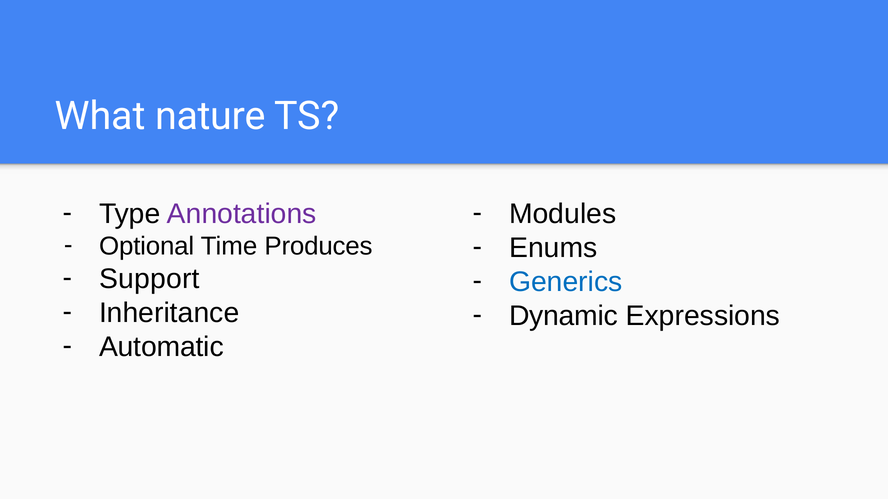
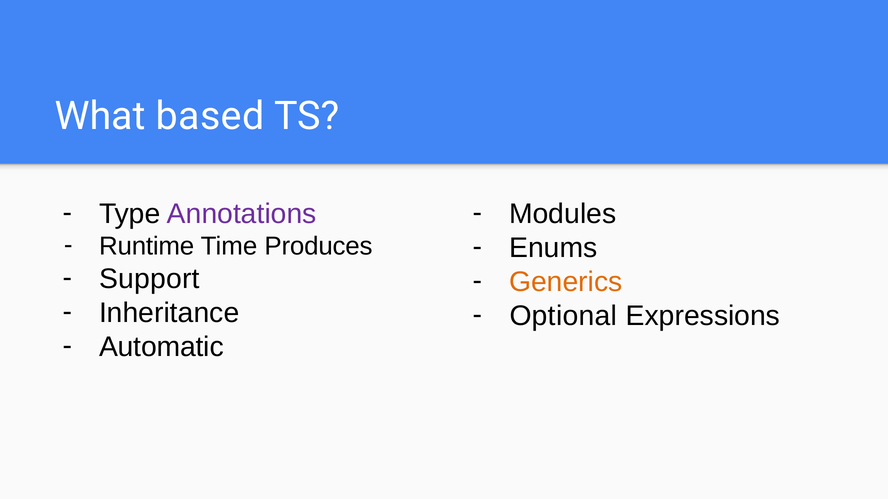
nature: nature -> based
Optional: Optional -> Runtime
Generics colour: blue -> orange
Dynamic: Dynamic -> Optional
